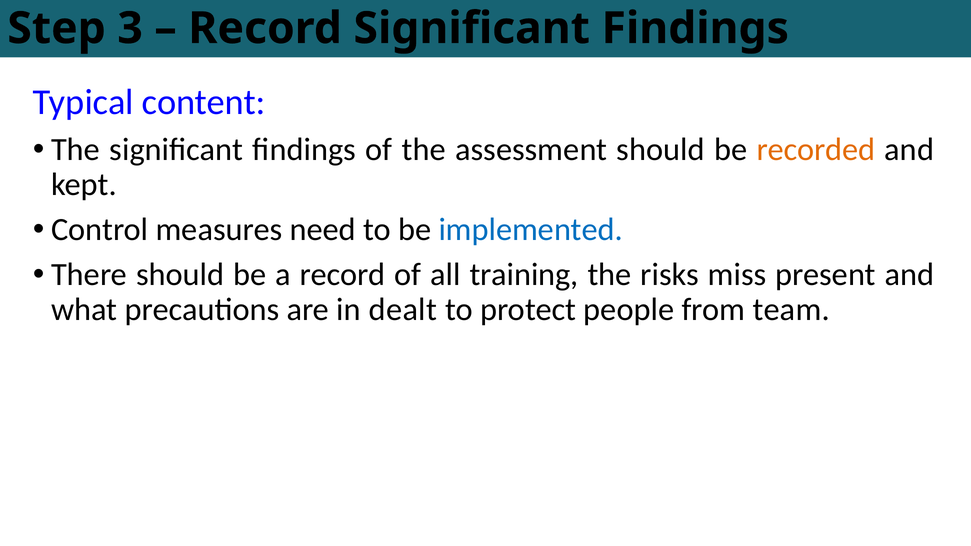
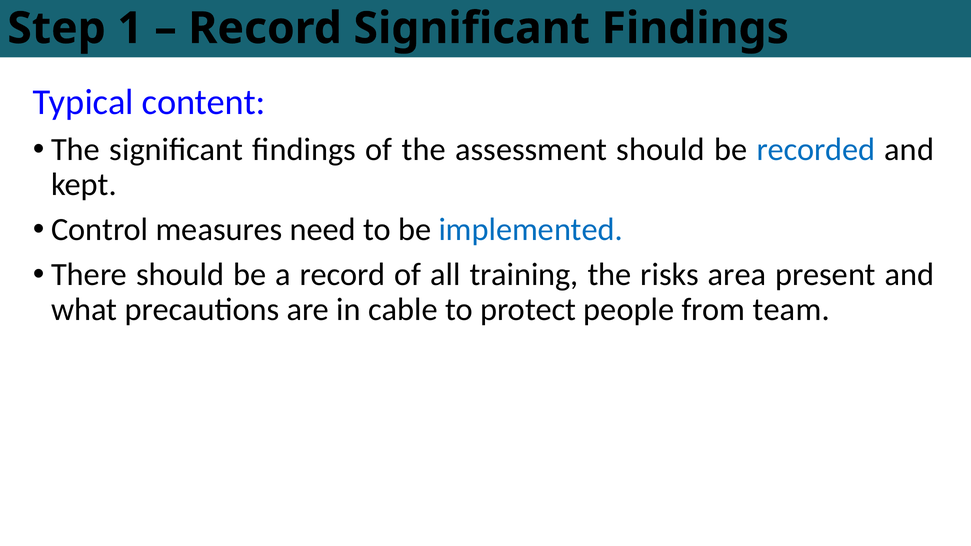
3: 3 -> 1
recorded colour: orange -> blue
miss: miss -> area
dealt: dealt -> cable
